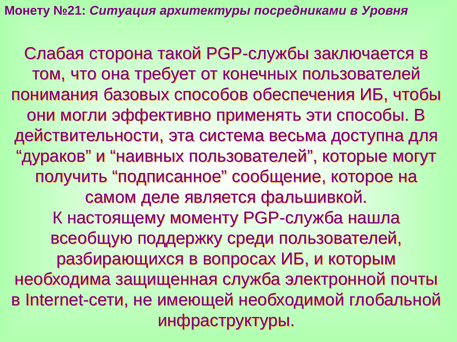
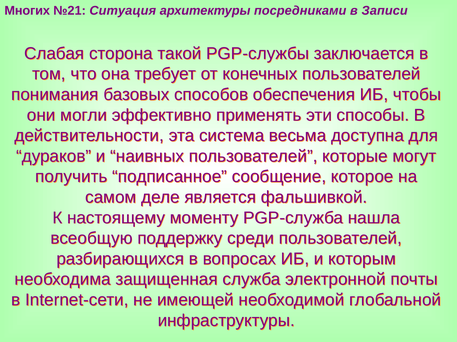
Монету: Монету -> Многих
Уровня: Уровня -> Записи
